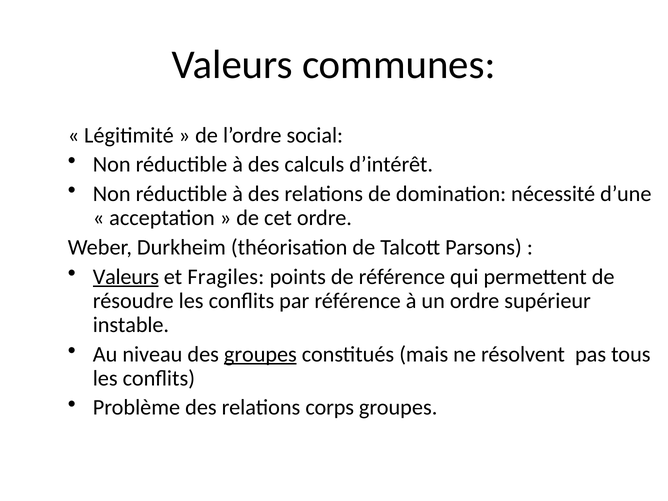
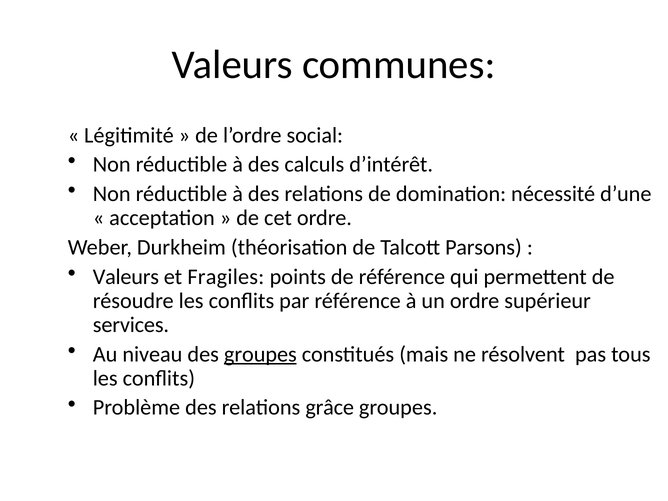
Valeurs at (126, 277) underline: present -> none
instable: instable -> services
corps: corps -> grâce
